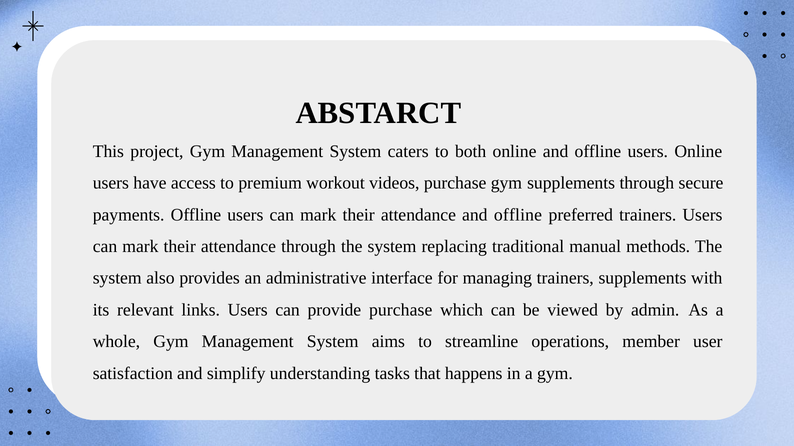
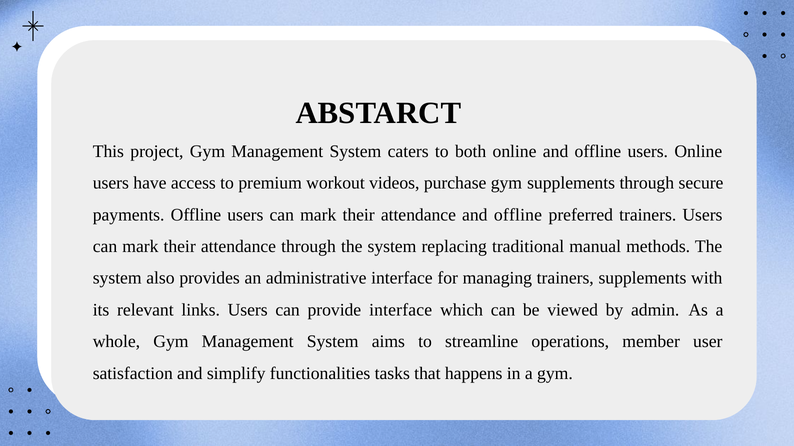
provide purchase: purchase -> interface
understanding: understanding -> functionalities
